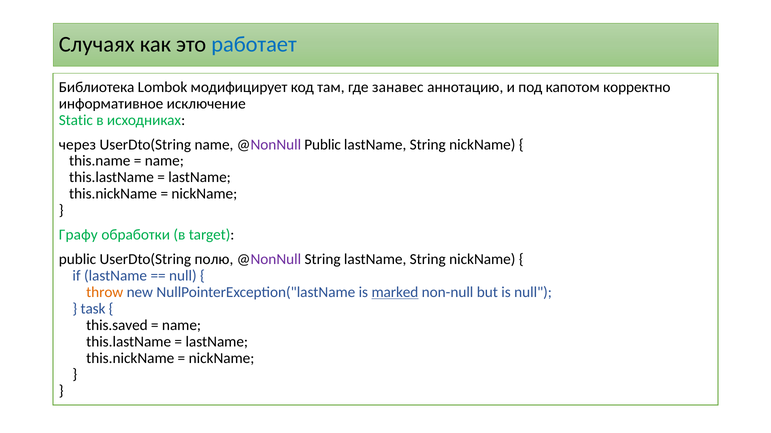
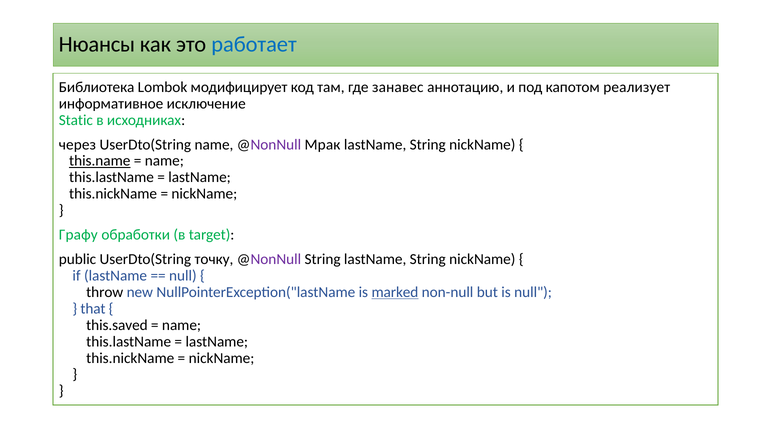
Случаях: Случаях -> Нюансы
корректно: корректно -> реализует
@NonNull Public: Public -> Мрак
this.name underline: none -> present
полю: полю -> точку
throw colour: orange -> black
task: task -> that
